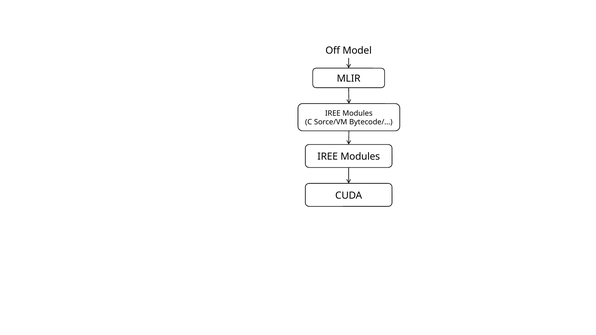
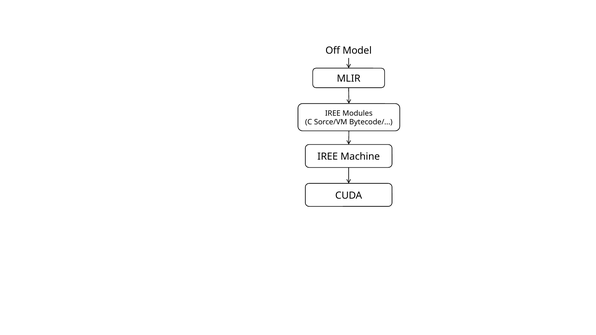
Modules at (360, 157): Modules -> Machine
